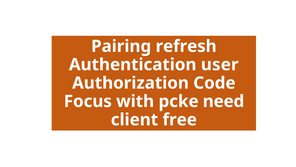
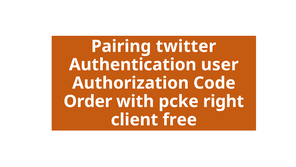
refresh: refresh -> twitter
Focus: Focus -> Order
need: need -> right
